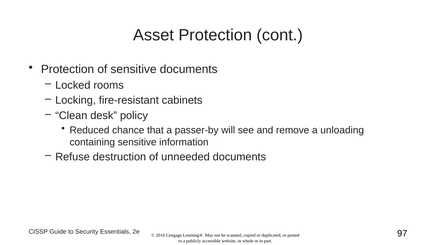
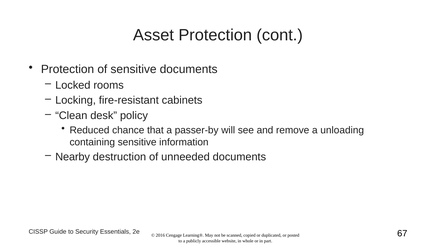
Refuse: Refuse -> Nearby
97: 97 -> 67
